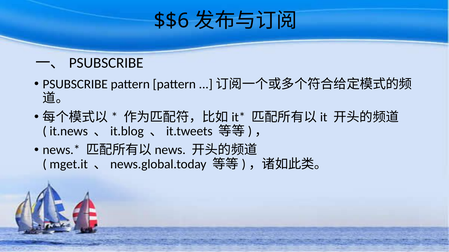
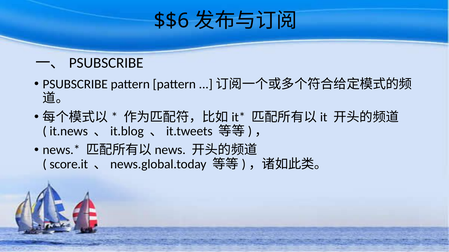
mget.it: mget.it -> score.it
